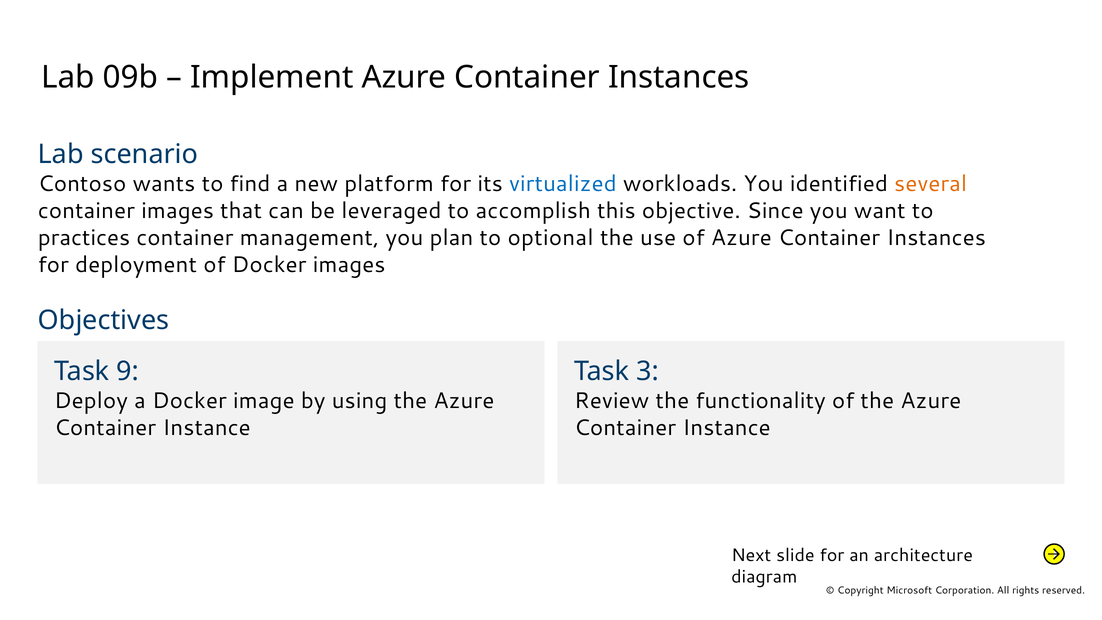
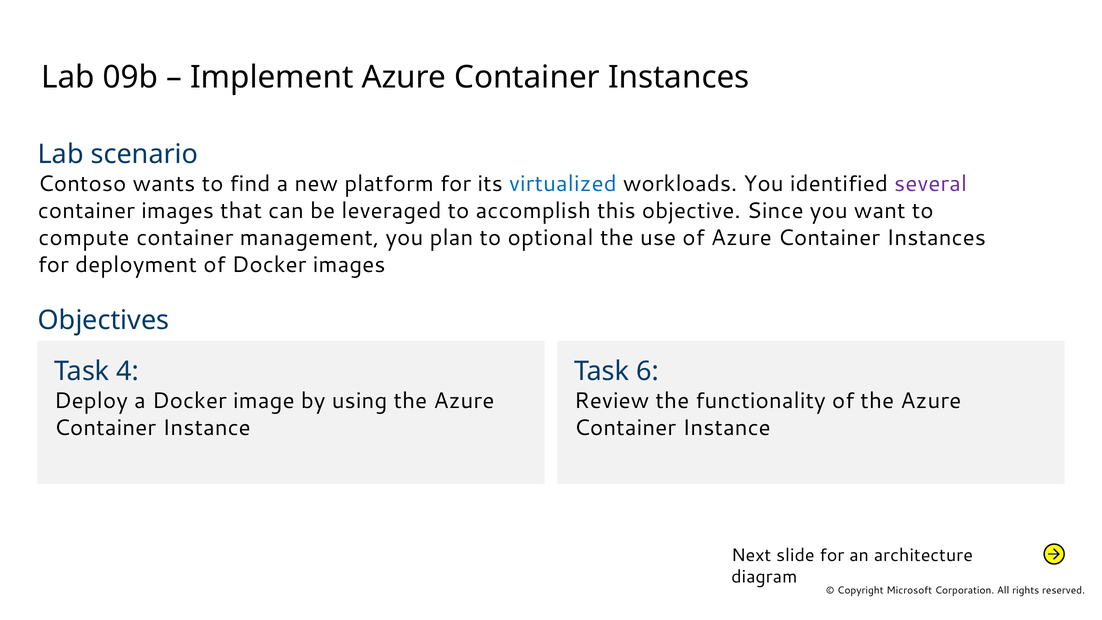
several colour: orange -> purple
practices: practices -> compute
9: 9 -> 4
3: 3 -> 6
